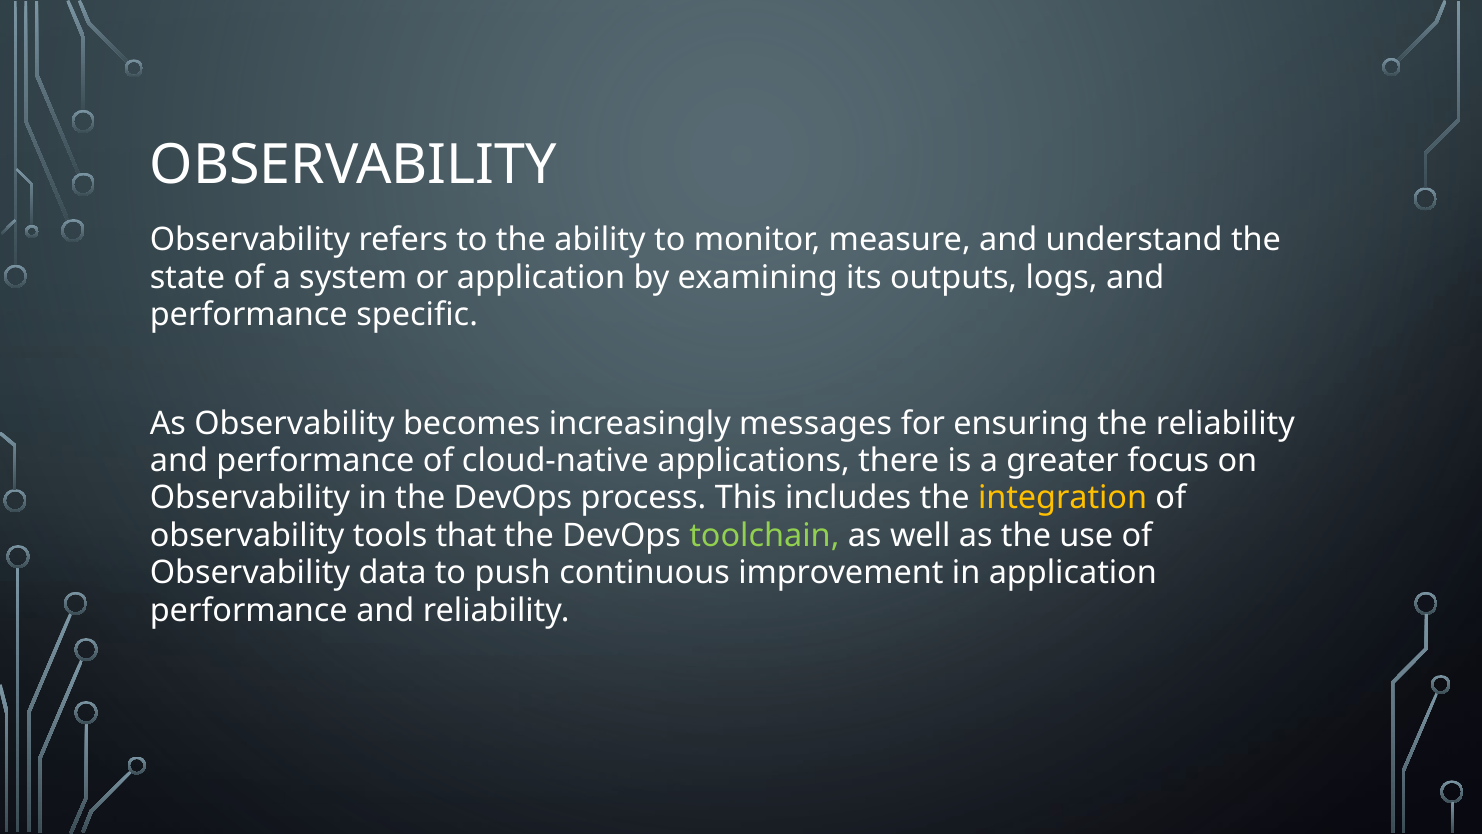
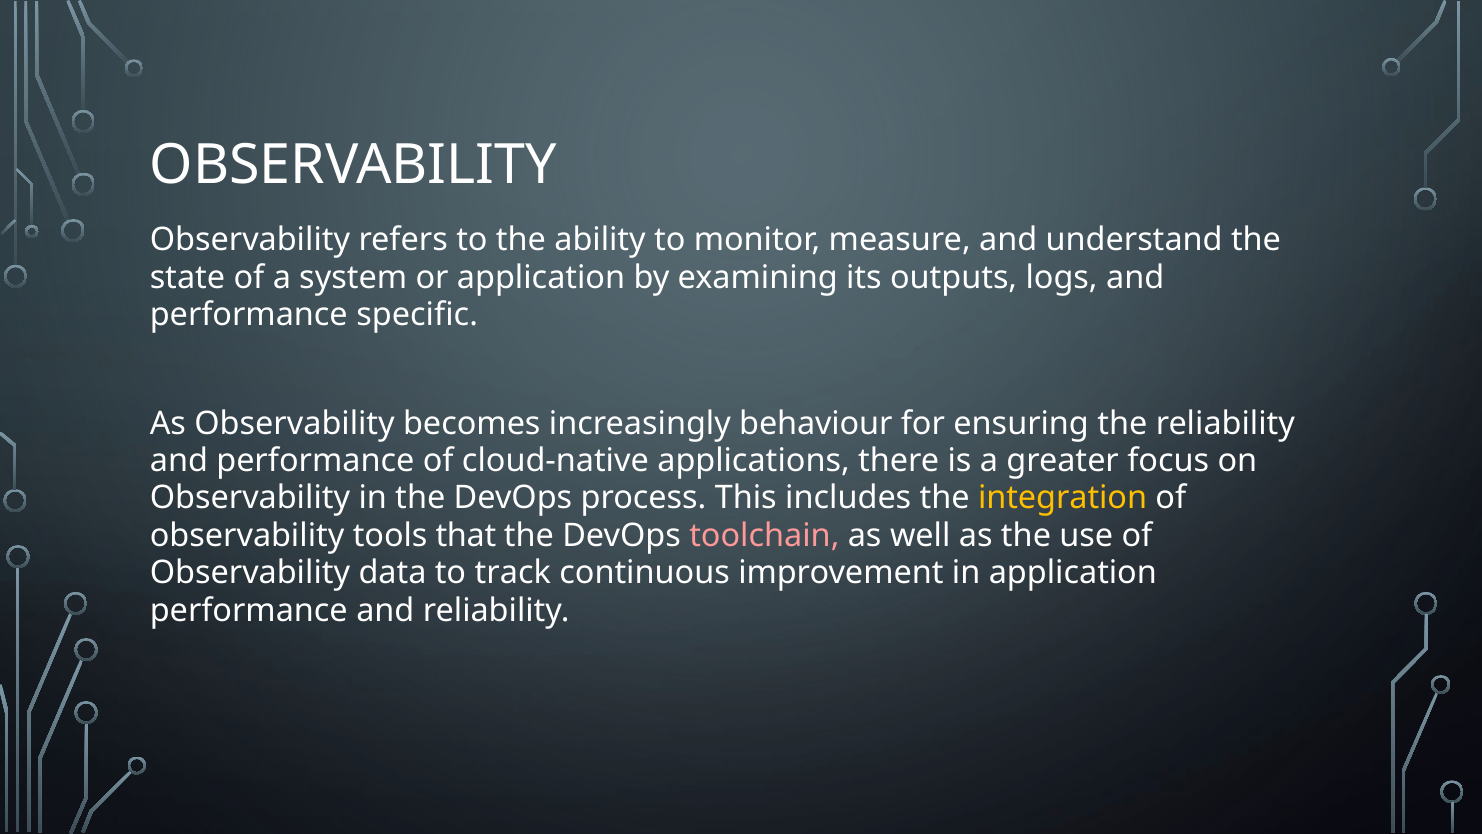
messages: messages -> behaviour
toolchain colour: light green -> pink
push: push -> track
